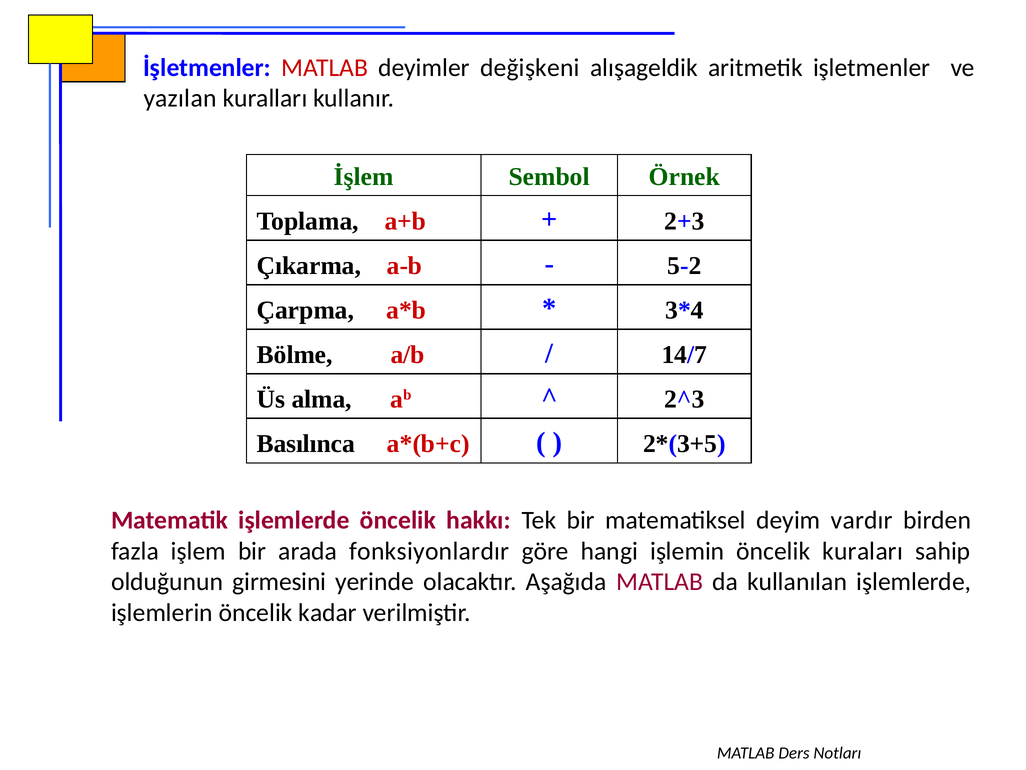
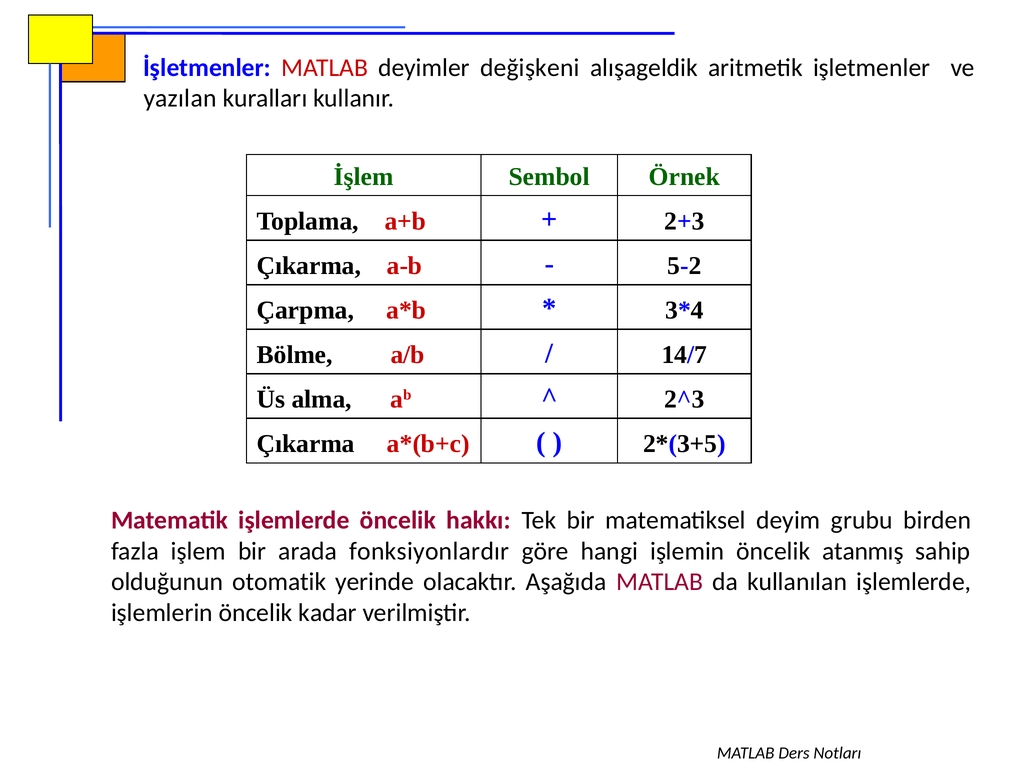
Basılınca at (306, 444): Basılınca -> Çıkarma
vardır: vardır -> grubu
kuraları: kuraları -> atanmış
girmesini: girmesini -> otomatik
